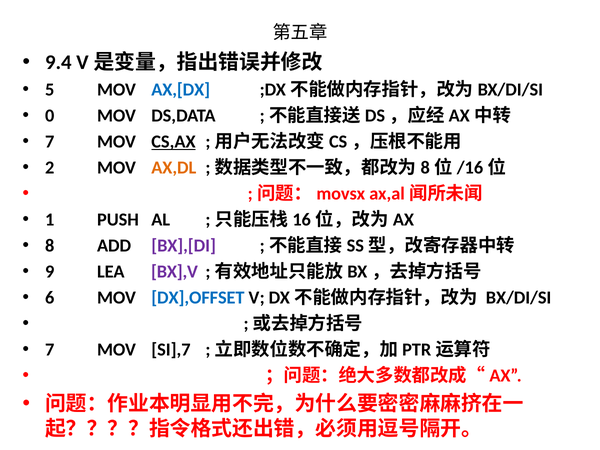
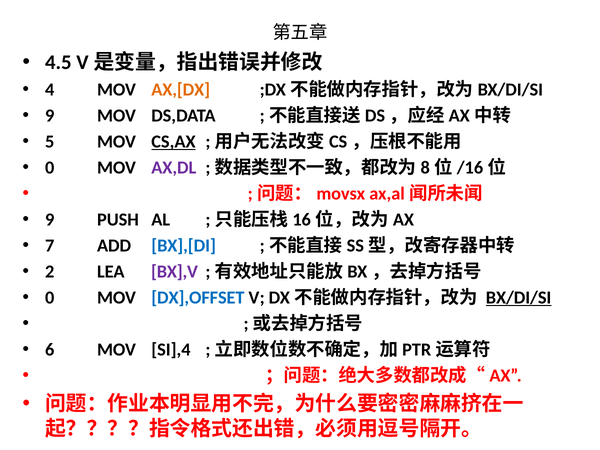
9.4: 9.4 -> 4.5
5: 5 -> 4
AX,[DX colour: blue -> orange
0 at (50, 116): 0 -> 9
7 at (50, 142): 7 -> 5
2 at (50, 168): 2 -> 0
AX,DL colour: orange -> purple
1 at (50, 220): 1 -> 9
8: 8 -> 7
BX],[DI colour: purple -> blue
9: 9 -> 2
6 at (50, 298): 6 -> 0
BX/DI/SI underline: none -> present
7 at (50, 350): 7 -> 6
SI],7: SI],7 -> SI],4
